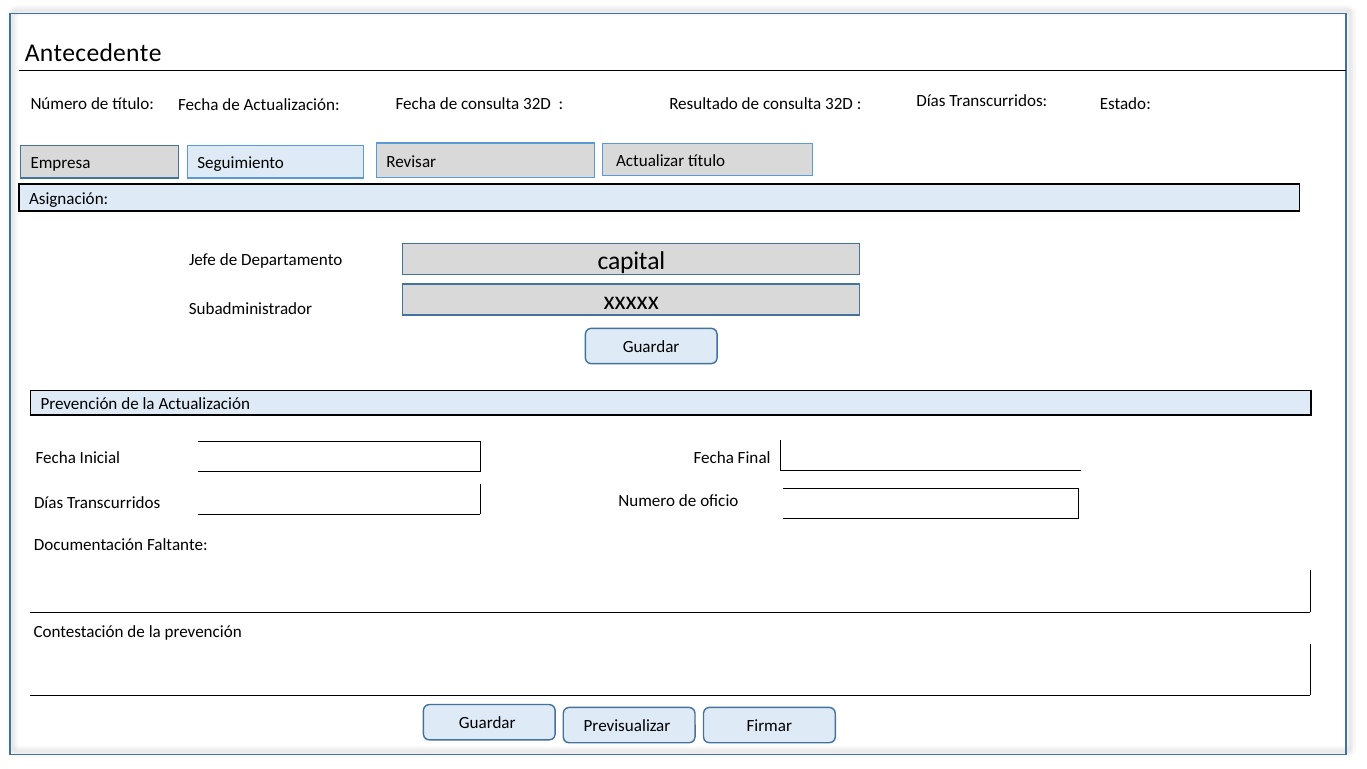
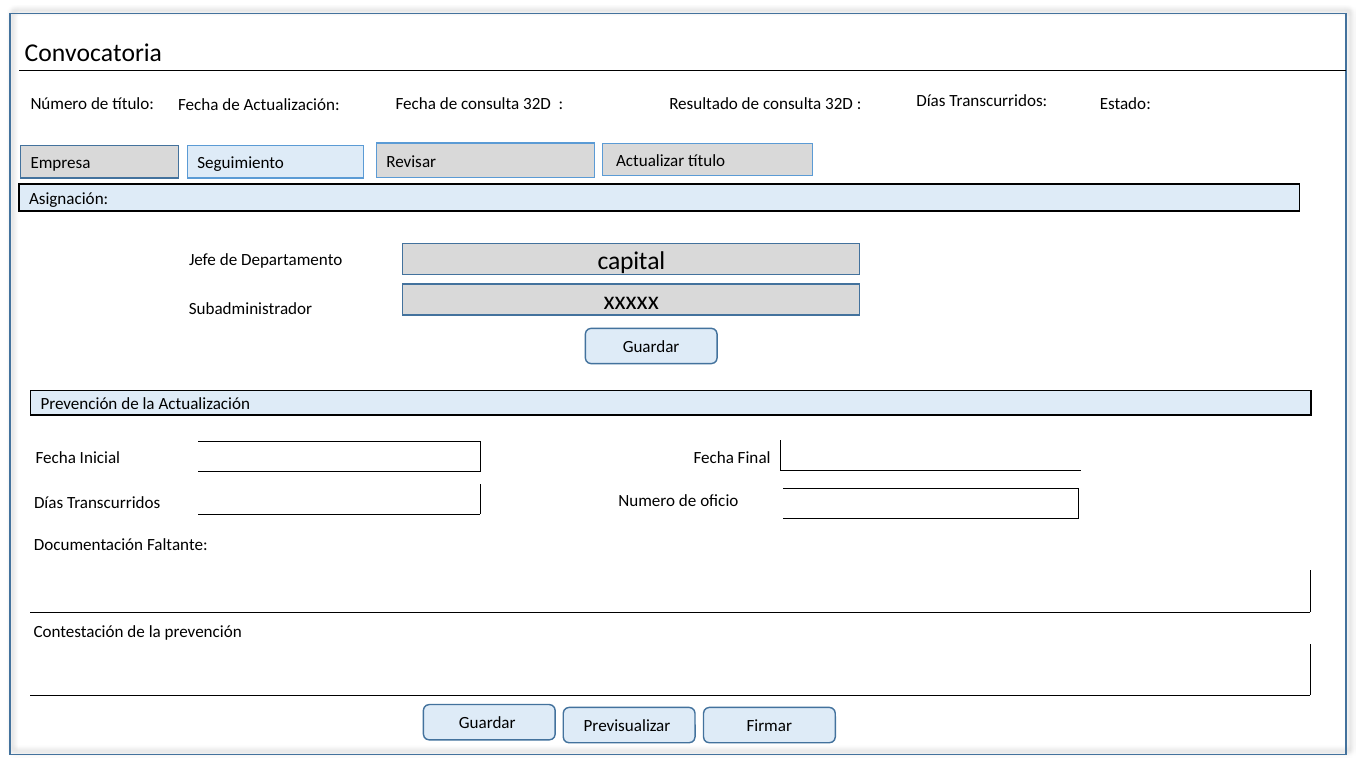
Antecedente: Antecedente -> Convocatoria
